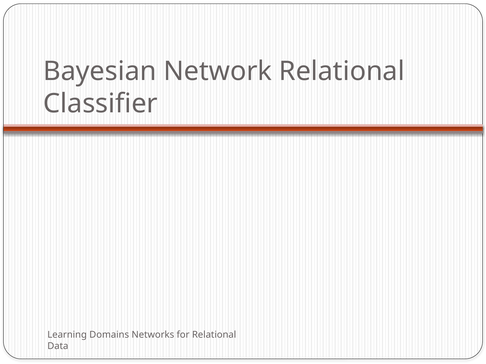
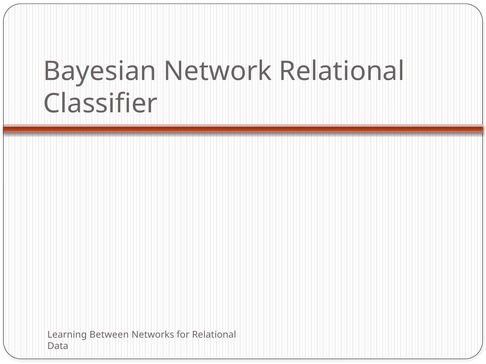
Domains: Domains -> Between
